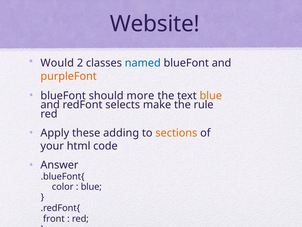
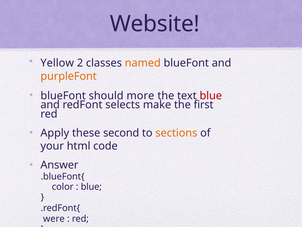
Would: Would -> Yellow
named colour: blue -> orange
blue at (211, 95) colour: orange -> red
rule: rule -> first
adding: adding -> second
front: front -> were
